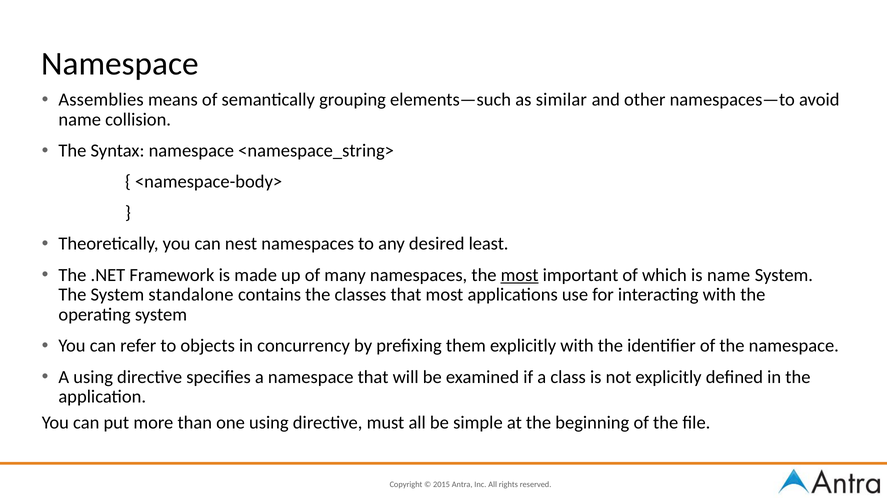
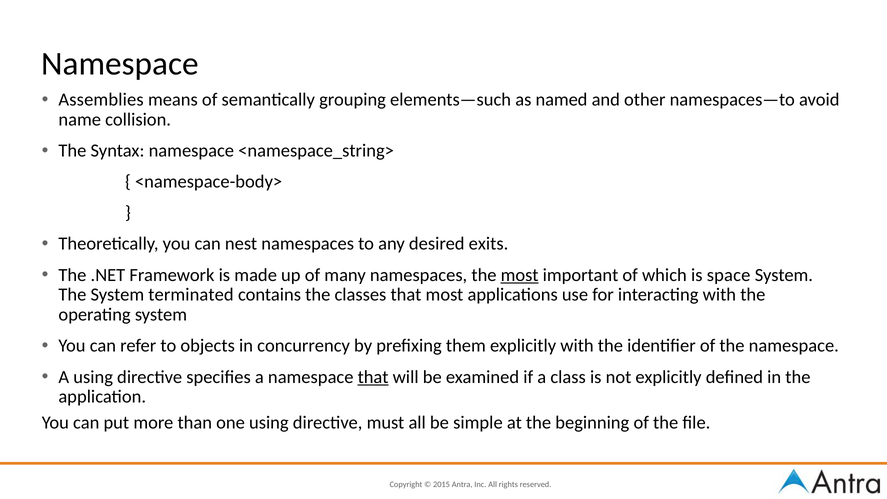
similar: similar -> named
least: least -> exits
is name: name -> space
standalone: standalone -> terminated
that at (373, 377) underline: none -> present
